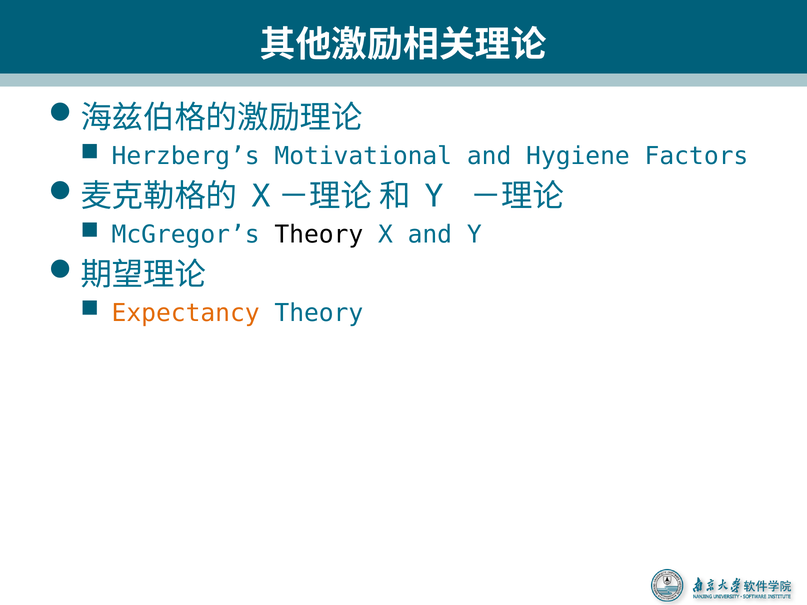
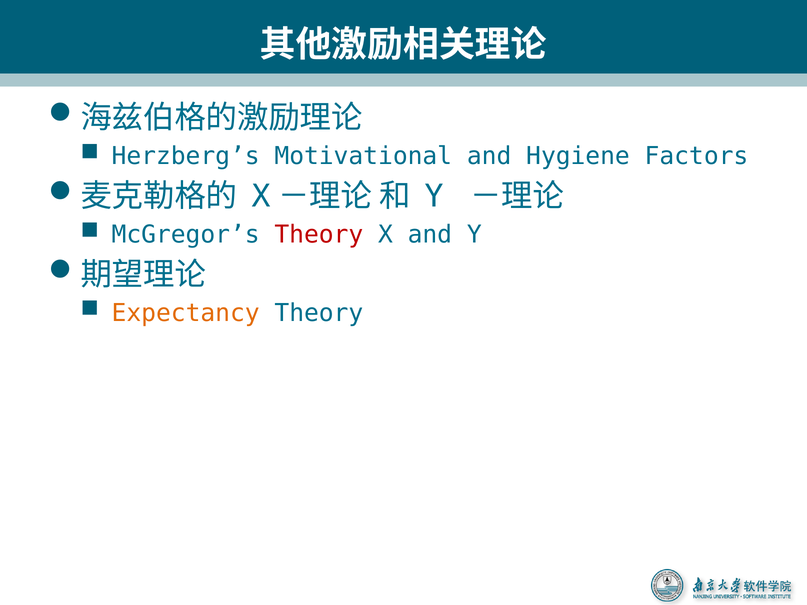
Theory at (319, 235) colour: black -> red
